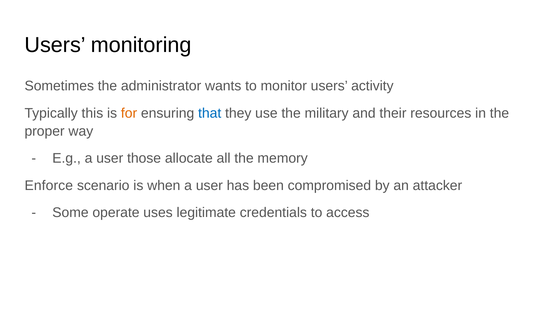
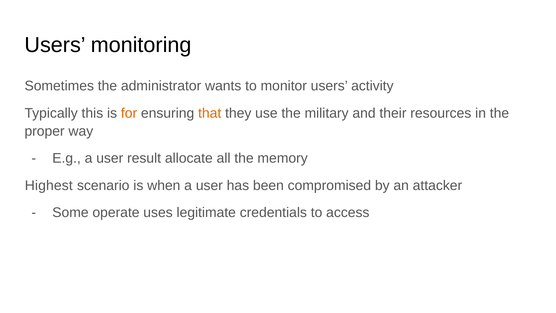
that colour: blue -> orange
those: those -> result
Enforce: Enforce -> Highest
